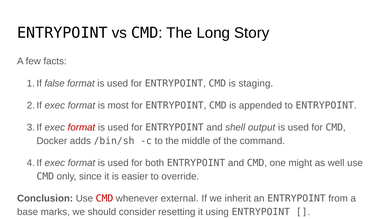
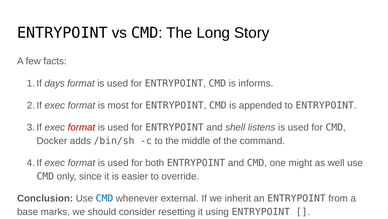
false: false -> days
staging: staging -> informs
output: output -> listens
CMD at (104, 198) colour: red -> blue
